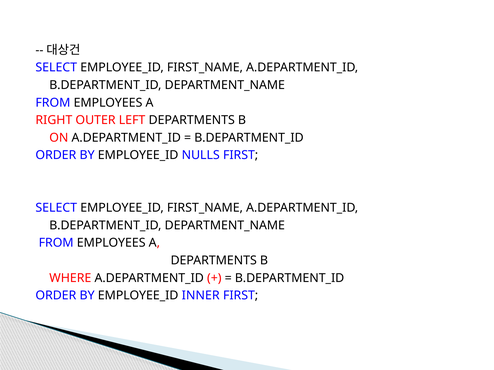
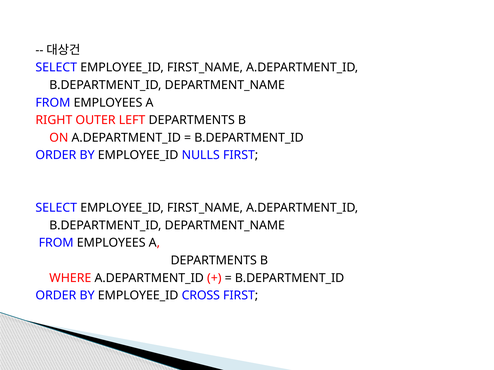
INNER: INNER -> CROSS
